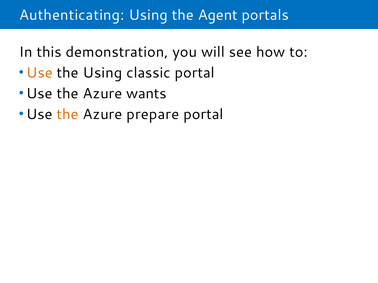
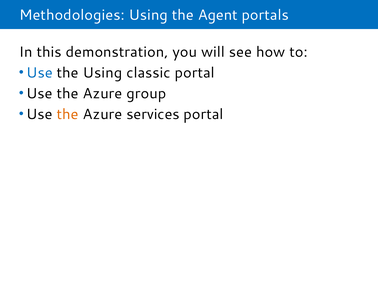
Authenticating: Authenticating -> Methodologies
Use at (39, 73) colour: orange -> blue
wants: wants -> group
prepare: prepare -> services
